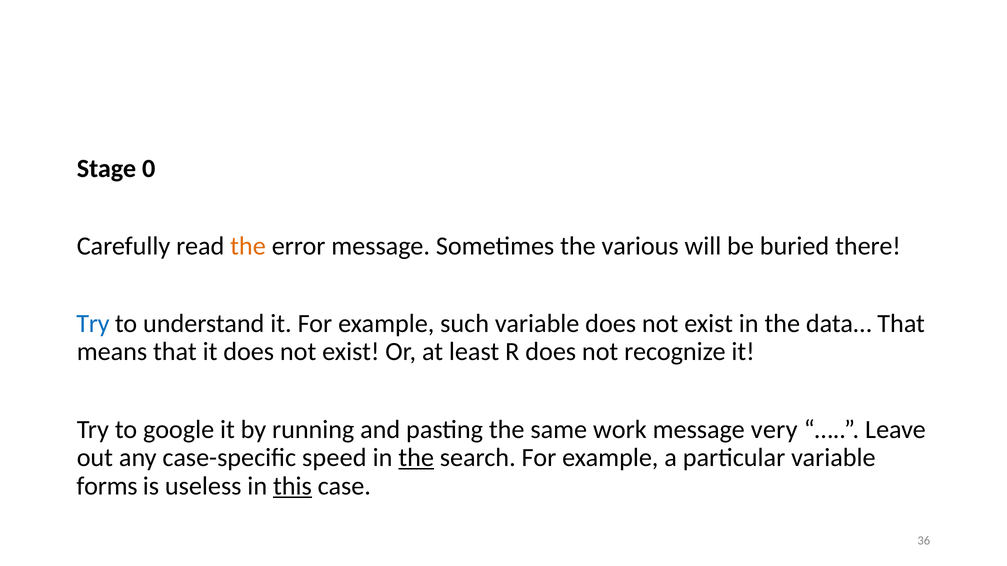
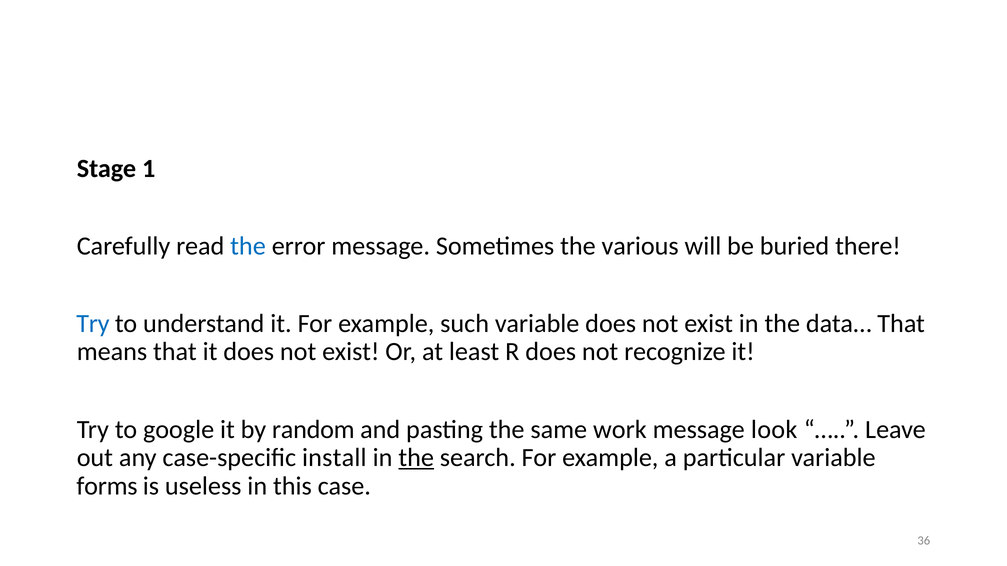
0: 0 -> 1
the at (248, 246) colour: orange -> blue
running: running -> random
very: very -> look
speed: speed -> install
this underline: present -> none
